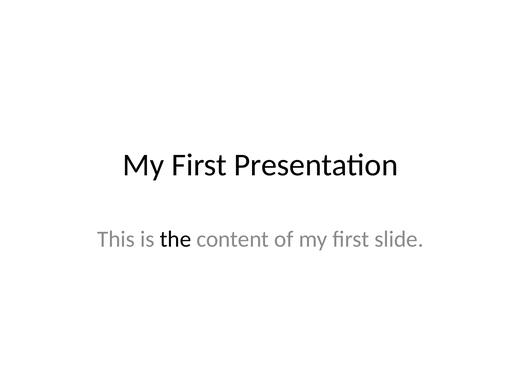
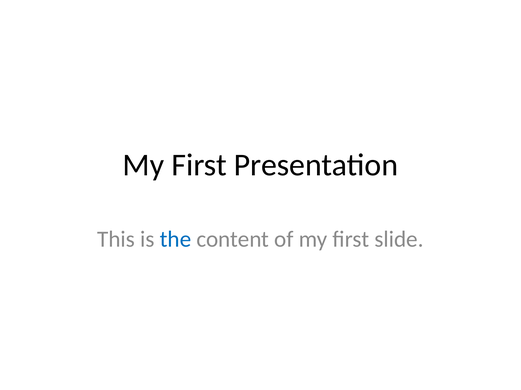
the colour: black -> blue
